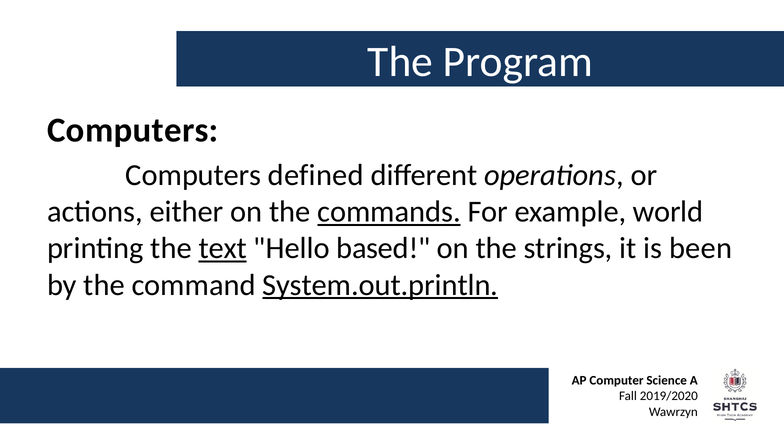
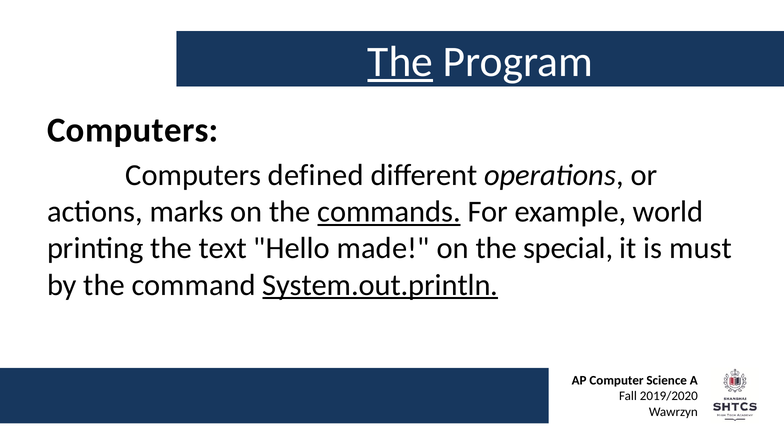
The at (400, 62) underline: none -> present
either: either -> marks
text underline: present -> none
based: based -> made
strings: strings -> special
been: been -> must
